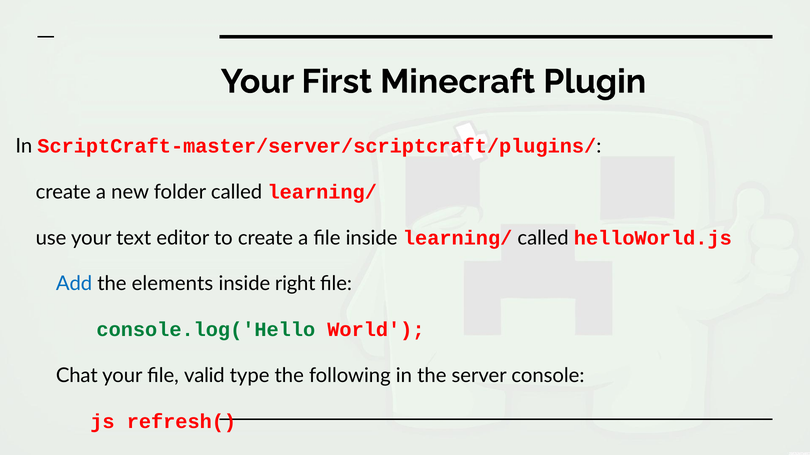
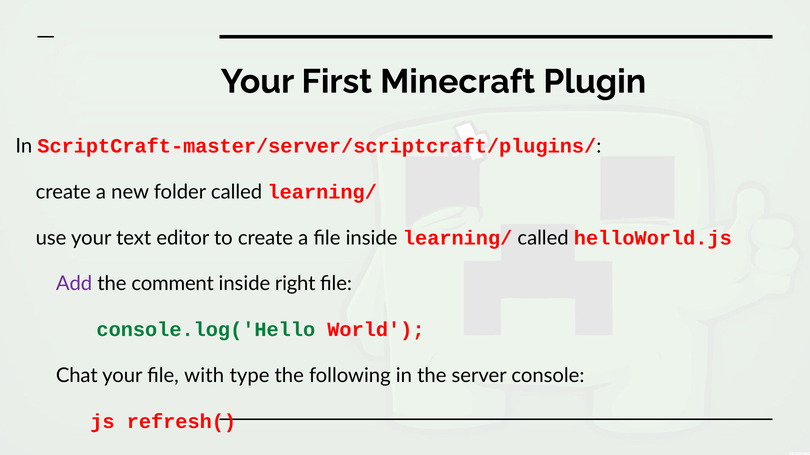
Add colour: blue -> purple
elements: elements -> comment
valid: valid -> with
